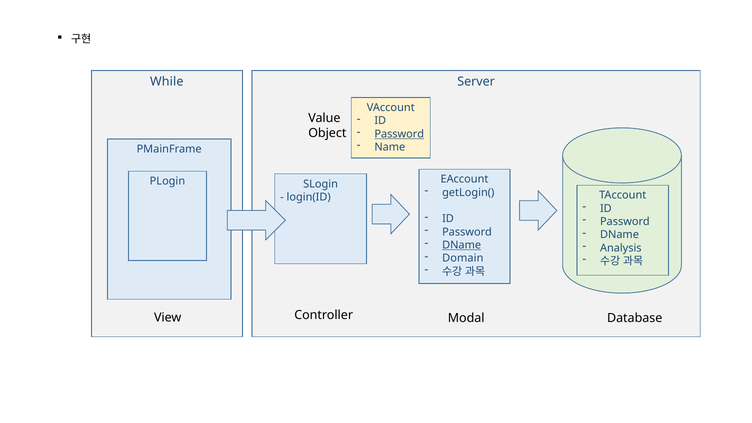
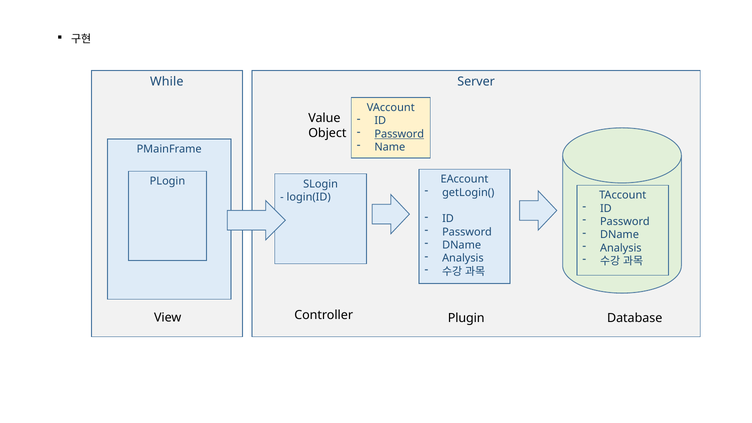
DName at (462, 245) underline: present -> none
Domain at (463, 258): Domain -> Analysis
Modal: Modal -> Plugin
